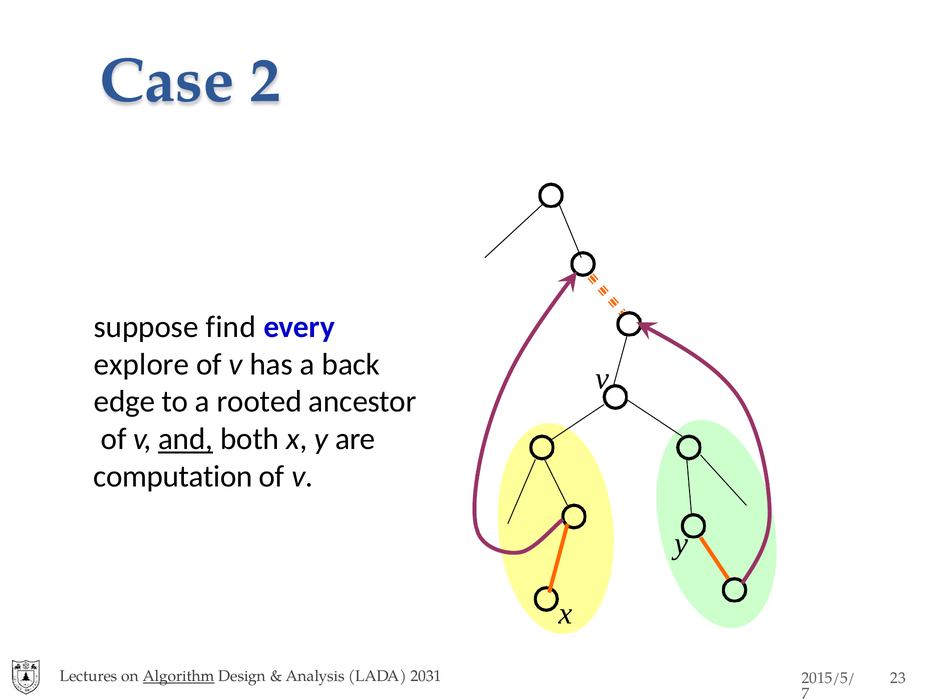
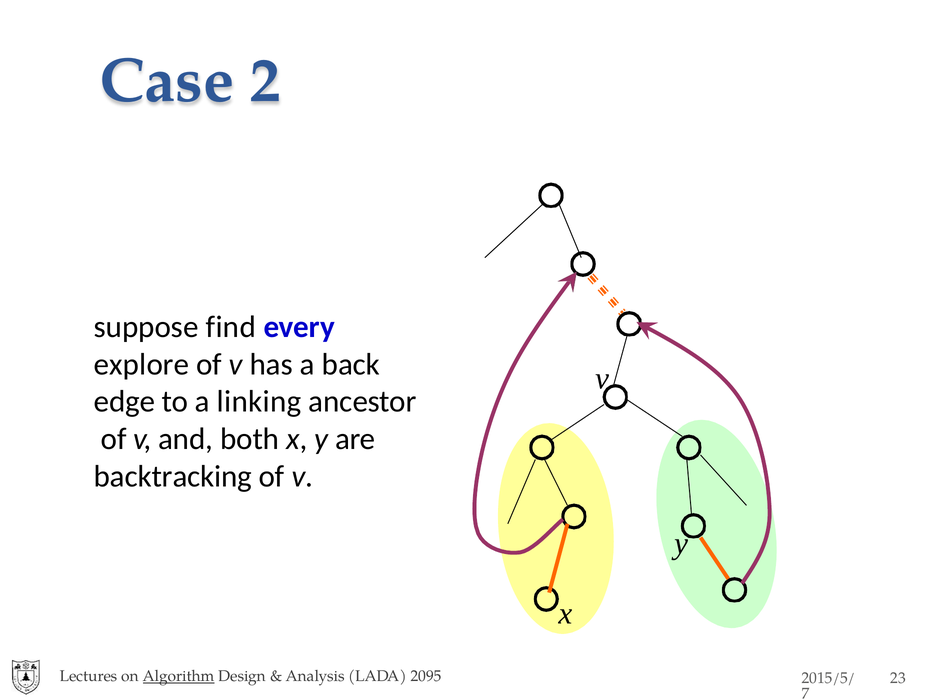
rooted: rooted -> linking
and underline: present -> none
computation: computation -> backtracking
2031: 2031 -> 2095
